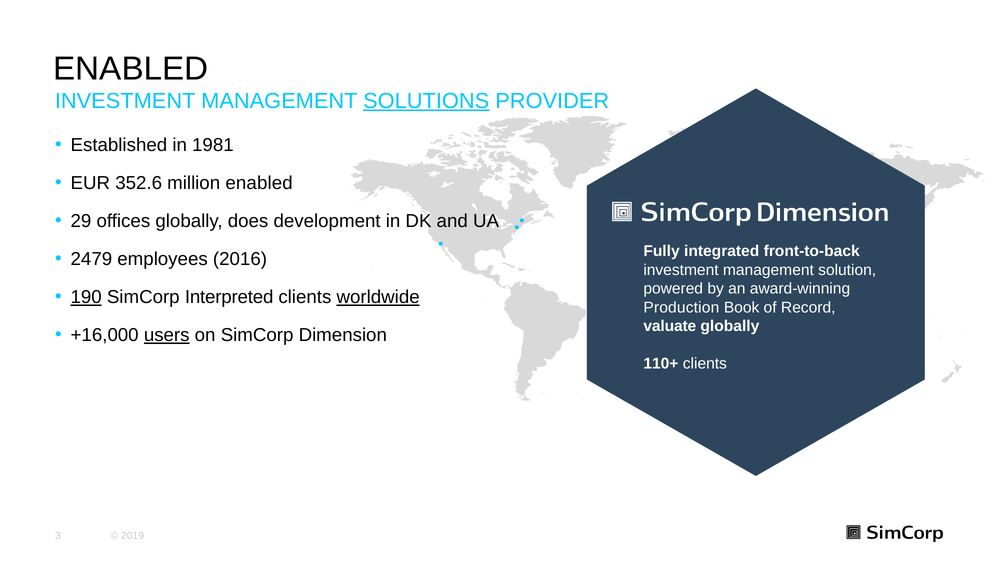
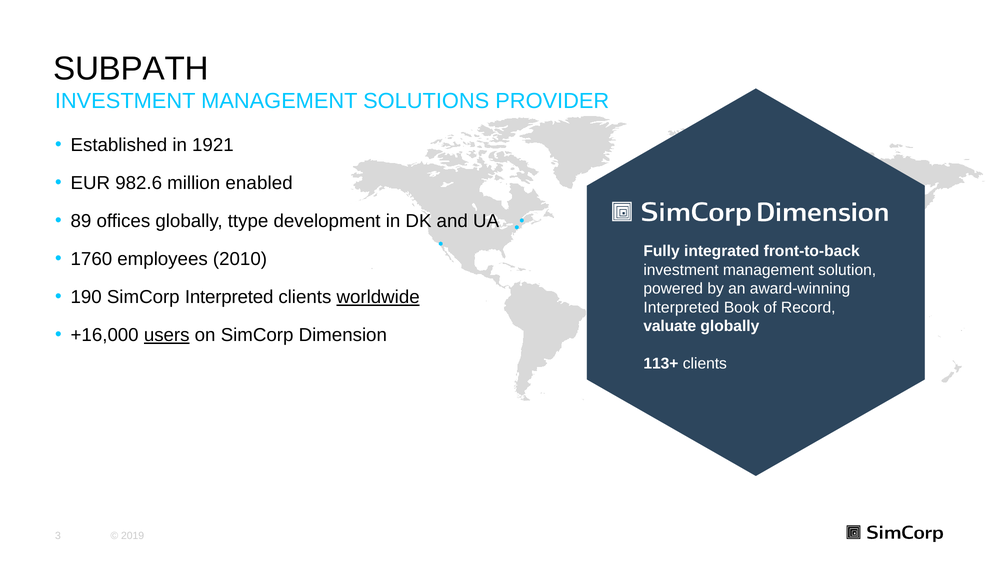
ENABLED at (131, 69): ENABLED -> SUBPATH
SOLUTIONS underline: present -> none
1981: 1981 -> 1921
352.6: 352.6 -> 982.6
29: 29 -> 89
does: does -> ttype
2479: 2479 -> 1760
2016: 2016 -> 2010
190 underline: present -> none
Production at (681, 308): Production -> Interpreted
110+: 110+ -> 113+
